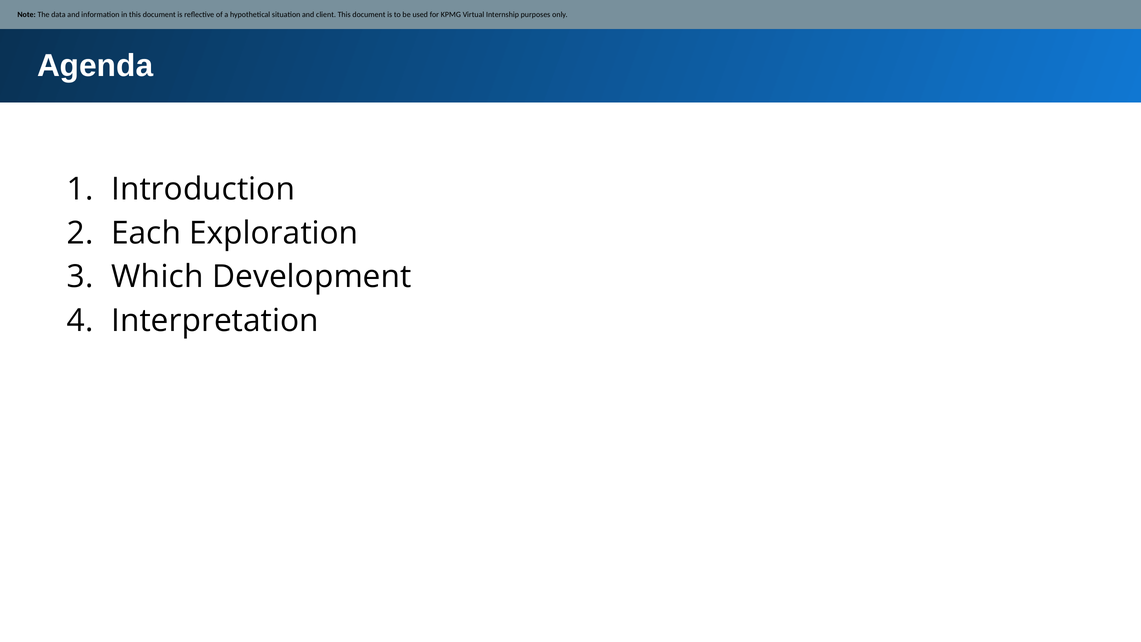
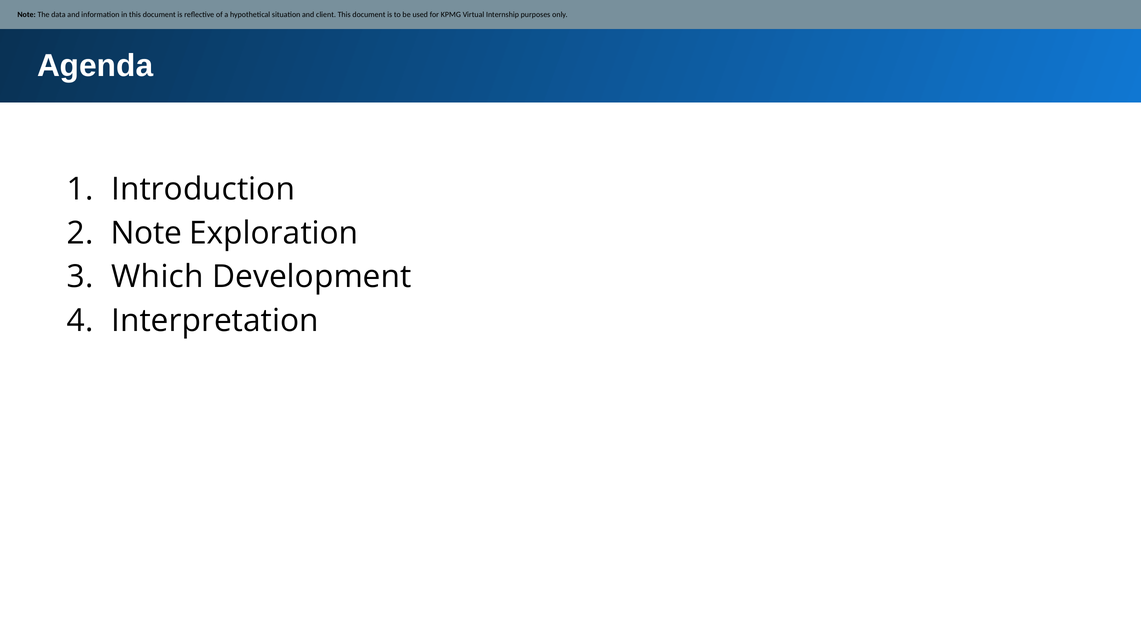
Each at (146, 233): Each -> Note
